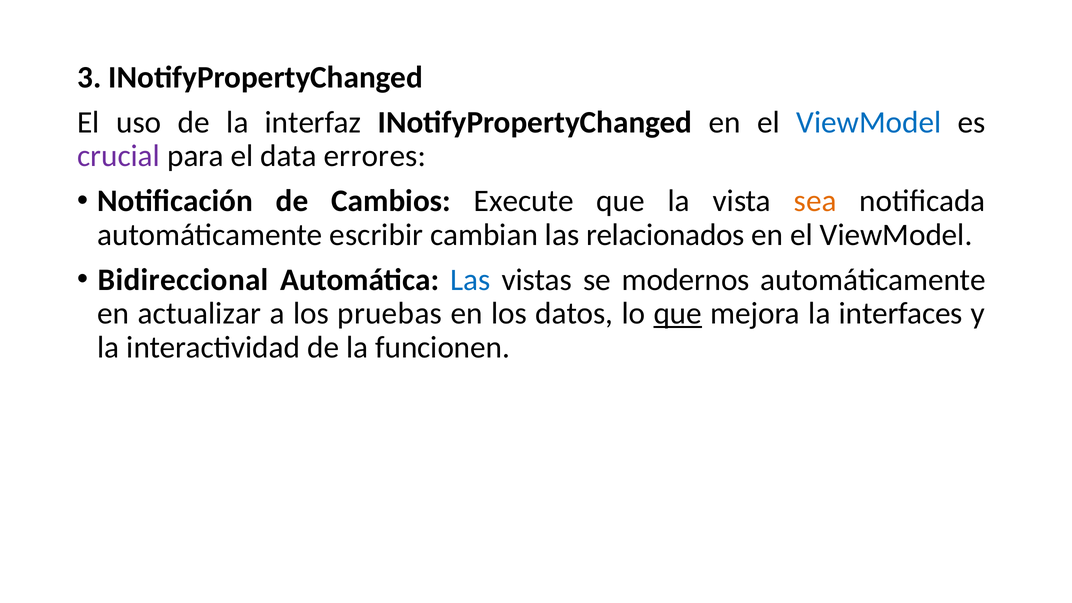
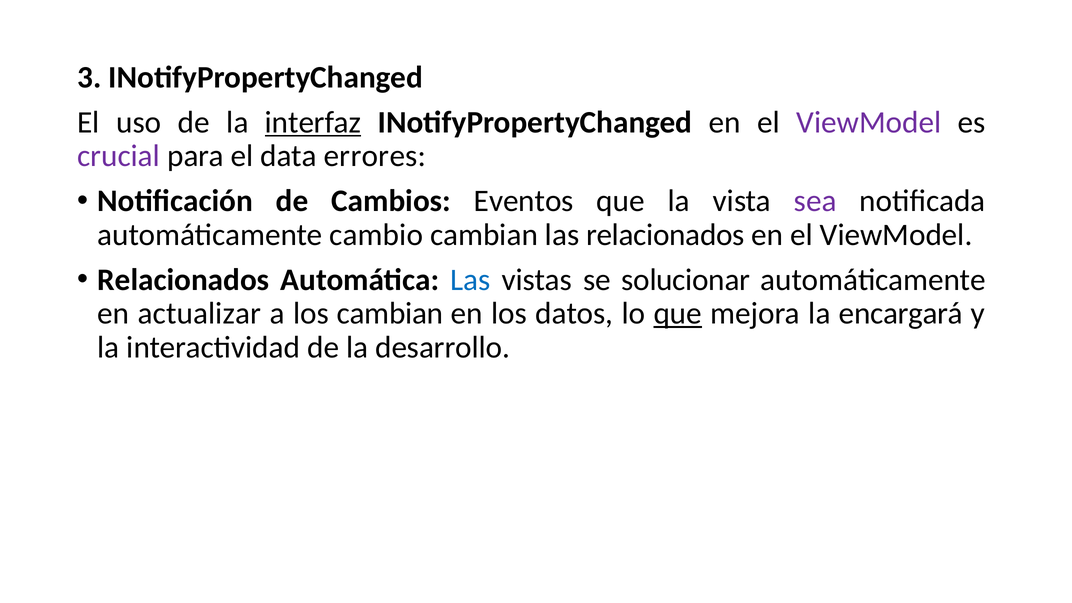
interfaz underline: none -> present
ViewModel at (869, 122) colour: blue -> purple
Execute: Execute -> Eventos
sea colour: orange -> purple
escribir: escribir -> cambio
Bidireccional at (183, 280): Bidireccional -> Relacionados
modernos: modernos -> solucionar
los pruebas: pruebas -> cambian
interfaces: interfaces -> encargará
funcionen: funcionen -> desarrollo
